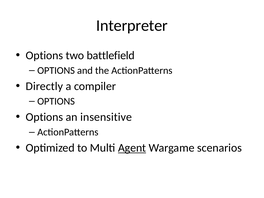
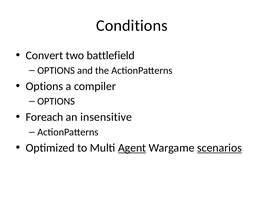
Interpreter: Interpreter -> Conditions
Options at (44, 55): Options -> Convert
Directly at (44, 86): Directly -> Options
Options at (44, 117): Options -> Foreach
scenarios underline: none -> present
